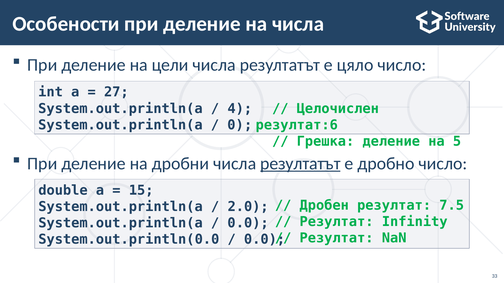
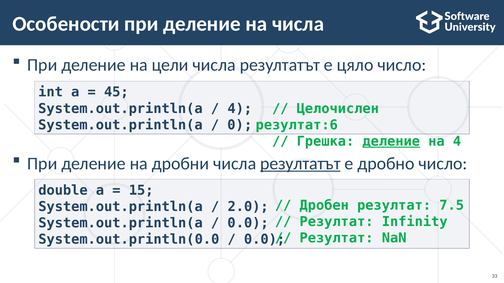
27: 27 -> 45
деление at (391, 142) underline: none -> present
на 5: 5 -> 4
